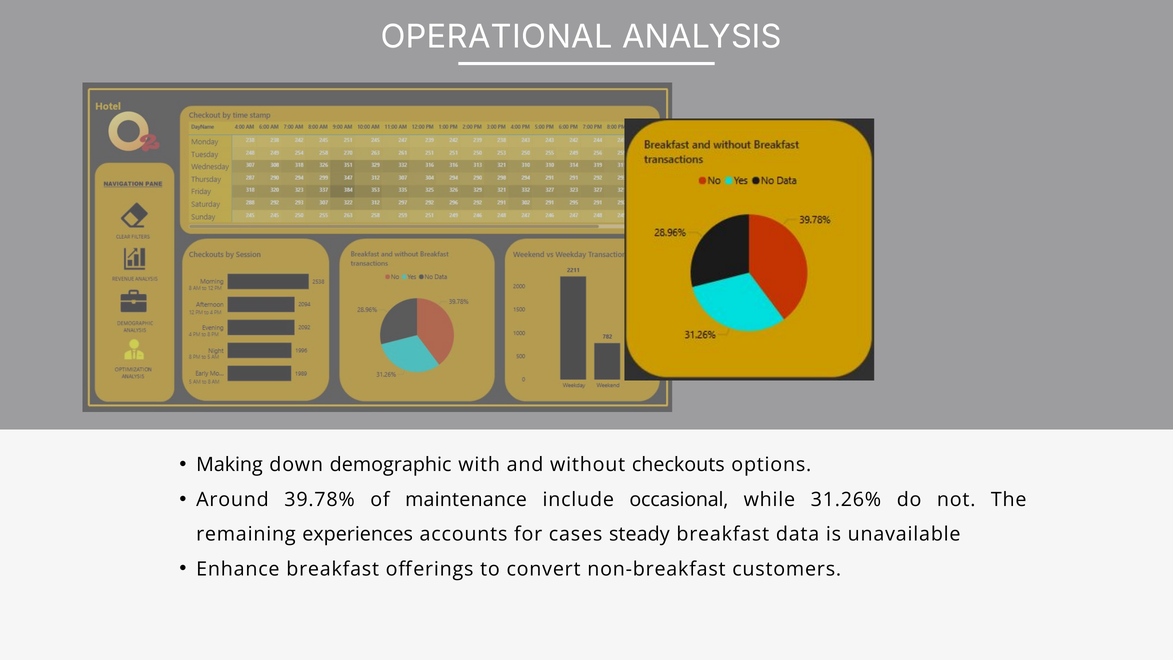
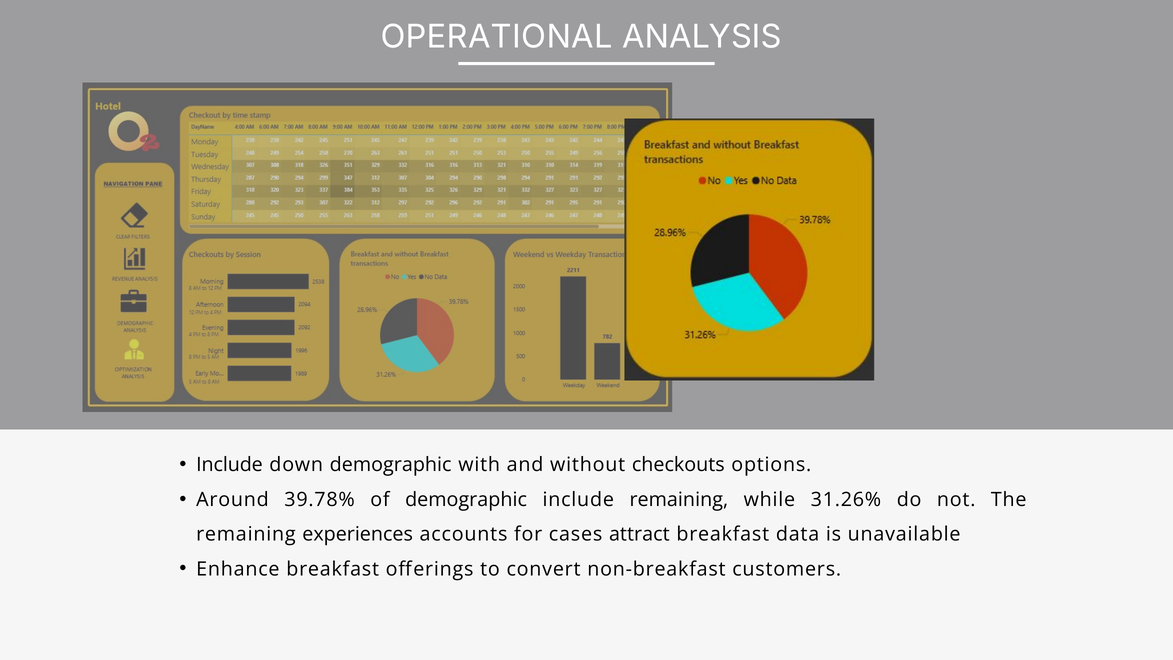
Making at (229, 465): Making -> Include
of maintenance: maintenance -> demographic
include occasional: occasional -> remaining
steady: steady -> attract
